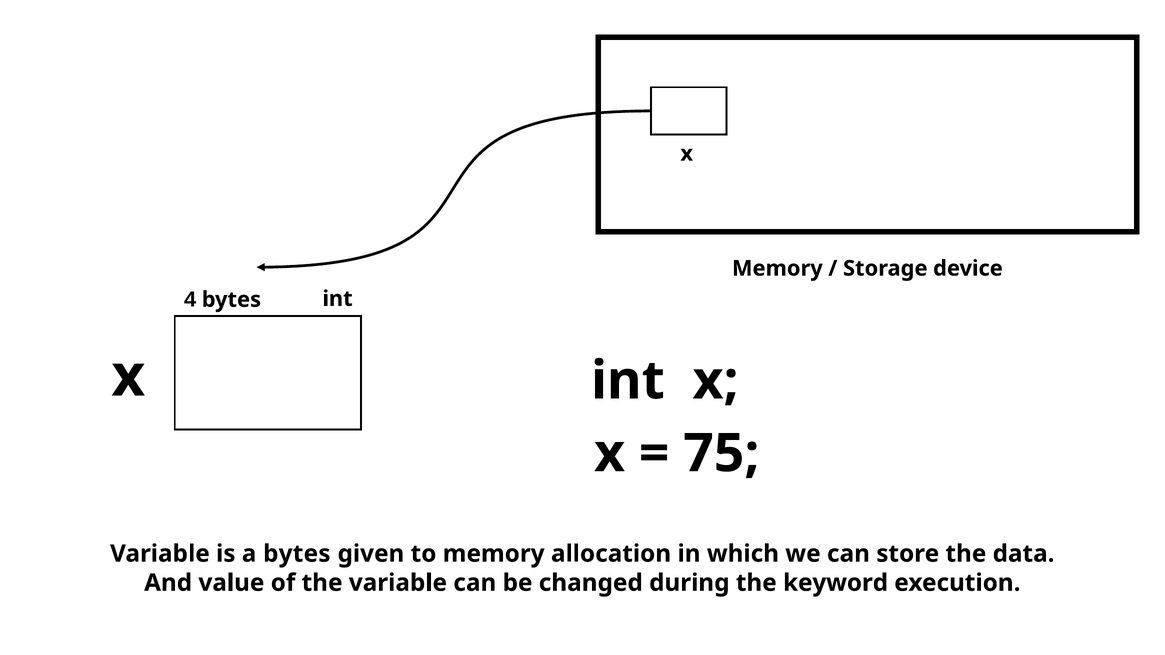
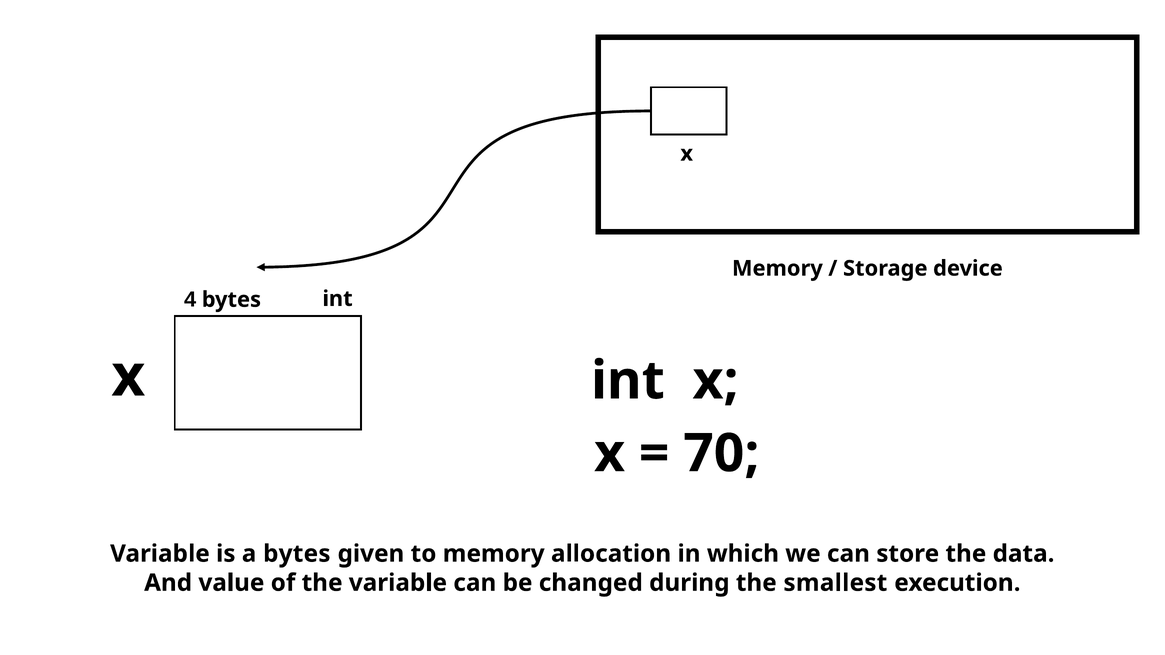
75: 75 -> 70
keyword: keyword -> smallest
